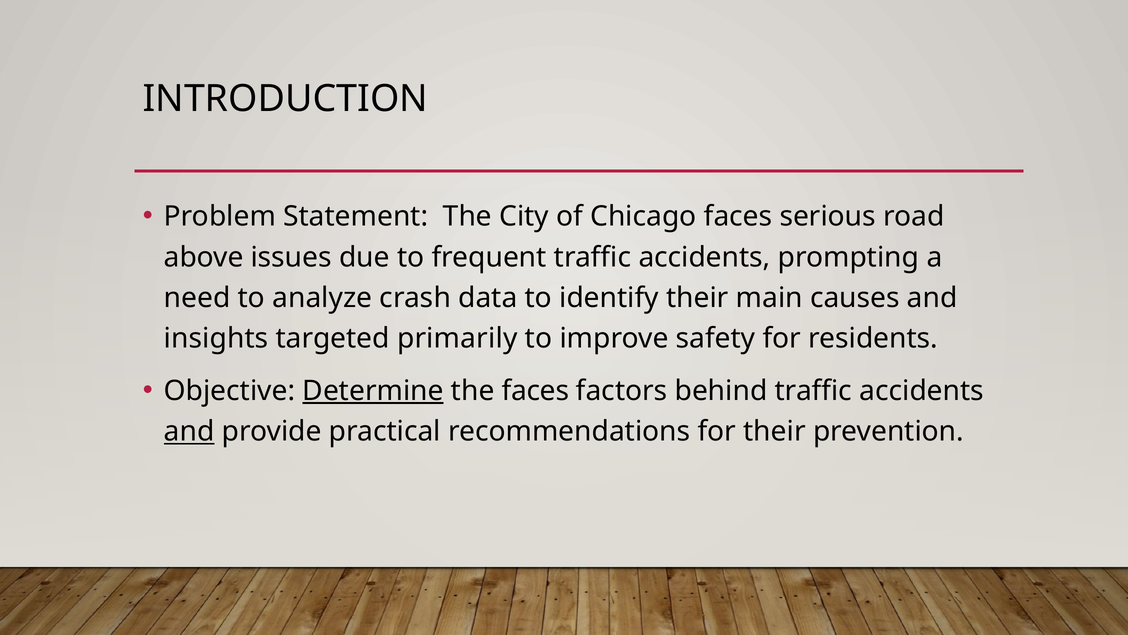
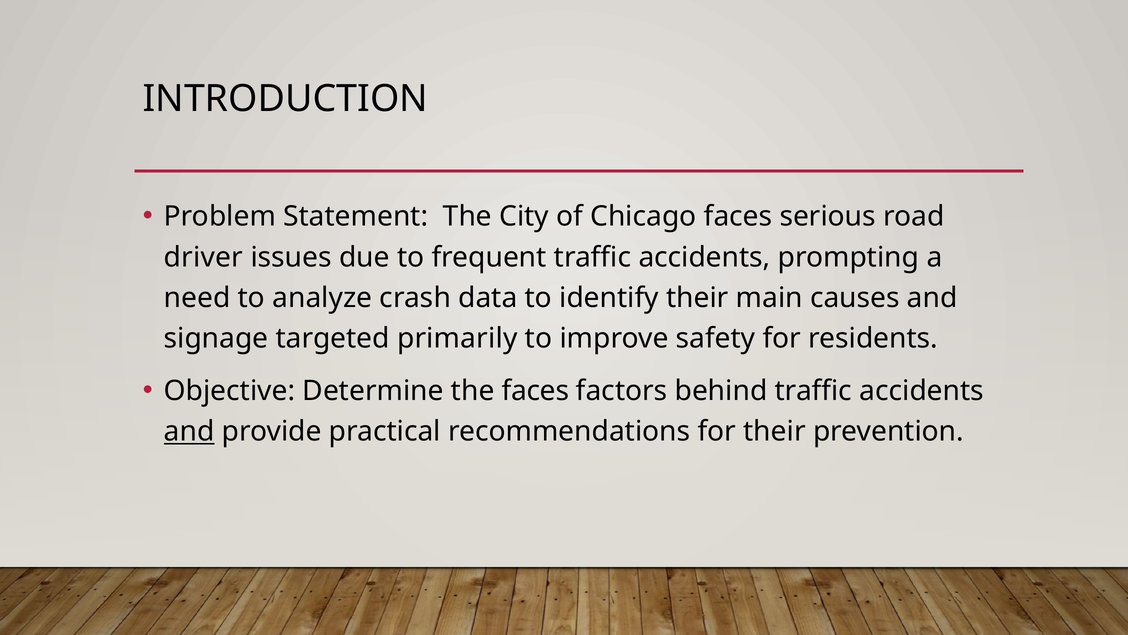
above: above -> driver
insights: insights -> signage
Determine underline: present -> none
